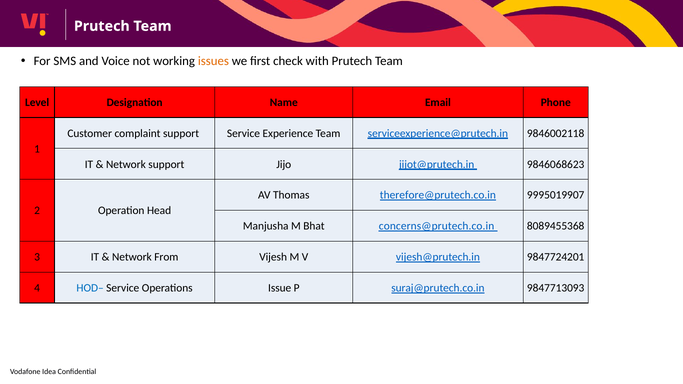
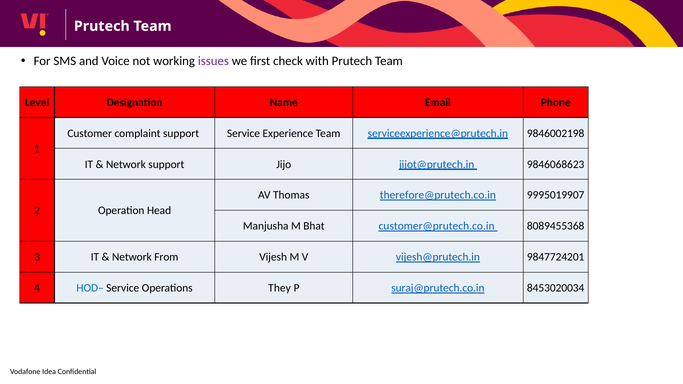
issues colour: orange -> purple
9846002118: 9846002118 -> 9846002198
concerns@prutech.co.in: concerns@prutech.co.in -> customer@prutech.co.in
Issue: Issue -> They
9847713093: 9847713093 -> 8453020034
